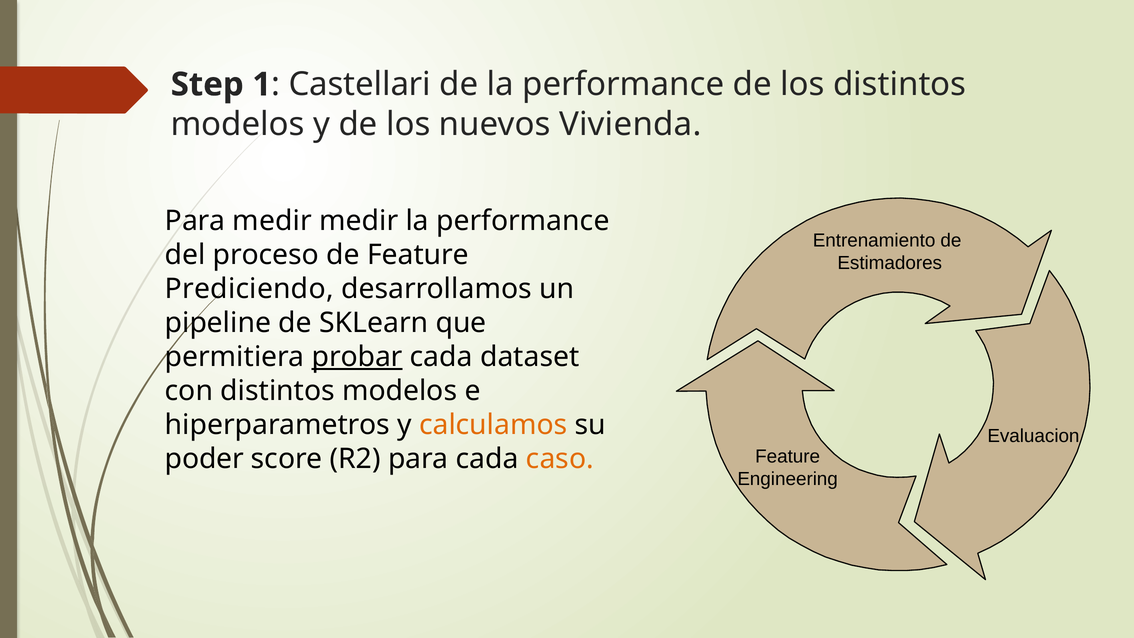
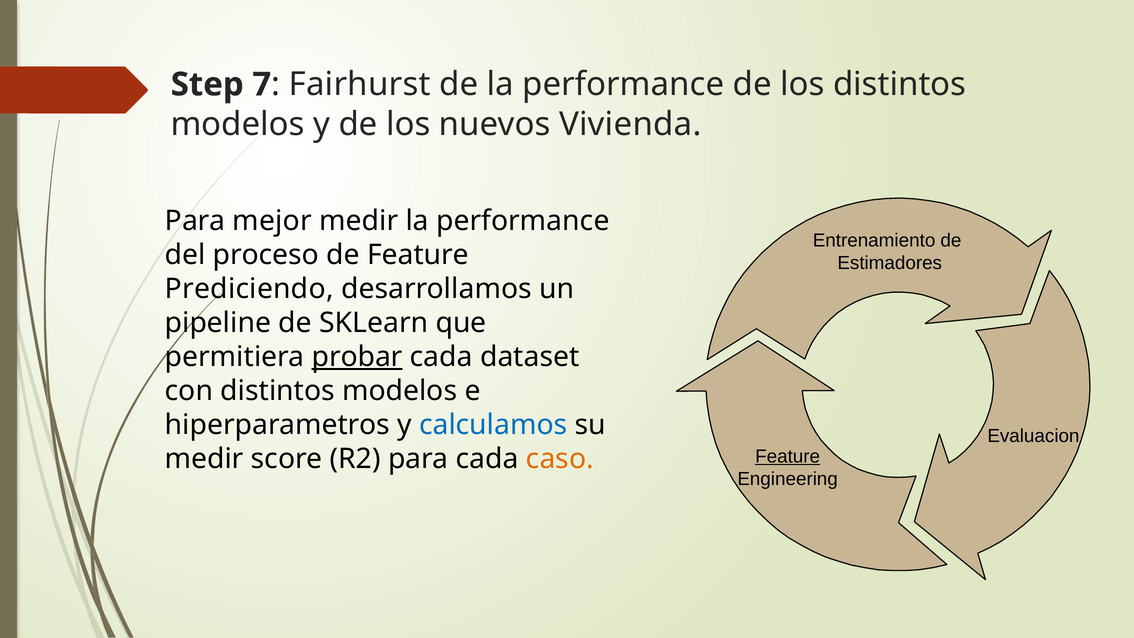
1: 1 -> 7
Castellari: Castellari -> Fairhurst
Para medir: medir -> mejor
calculamos colour: orange -> blue
Feature at (788, 456) underline: none -> present
poder at (204, 459): poder -> medir
